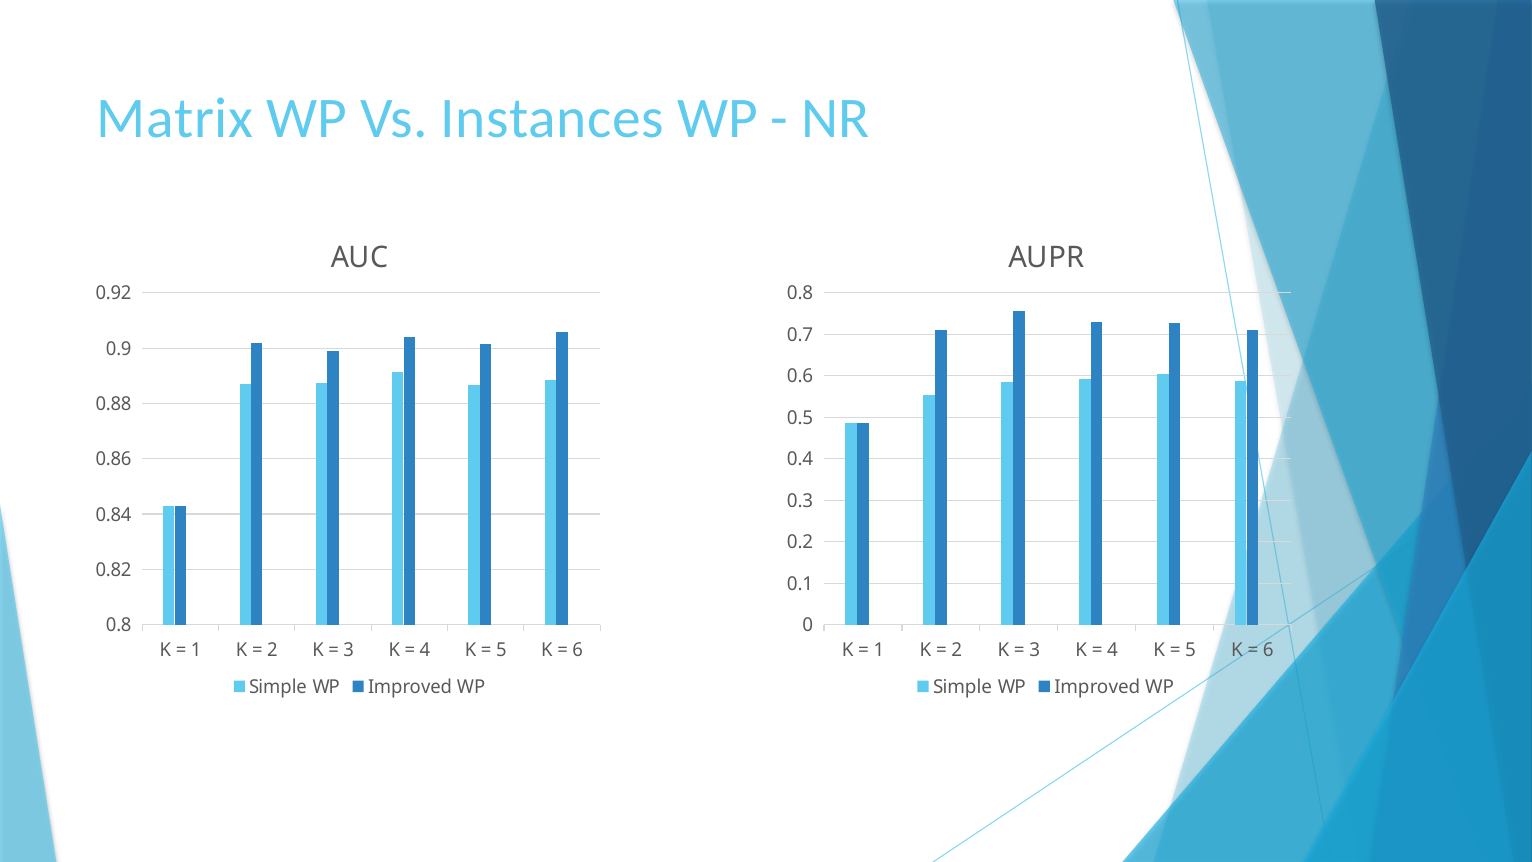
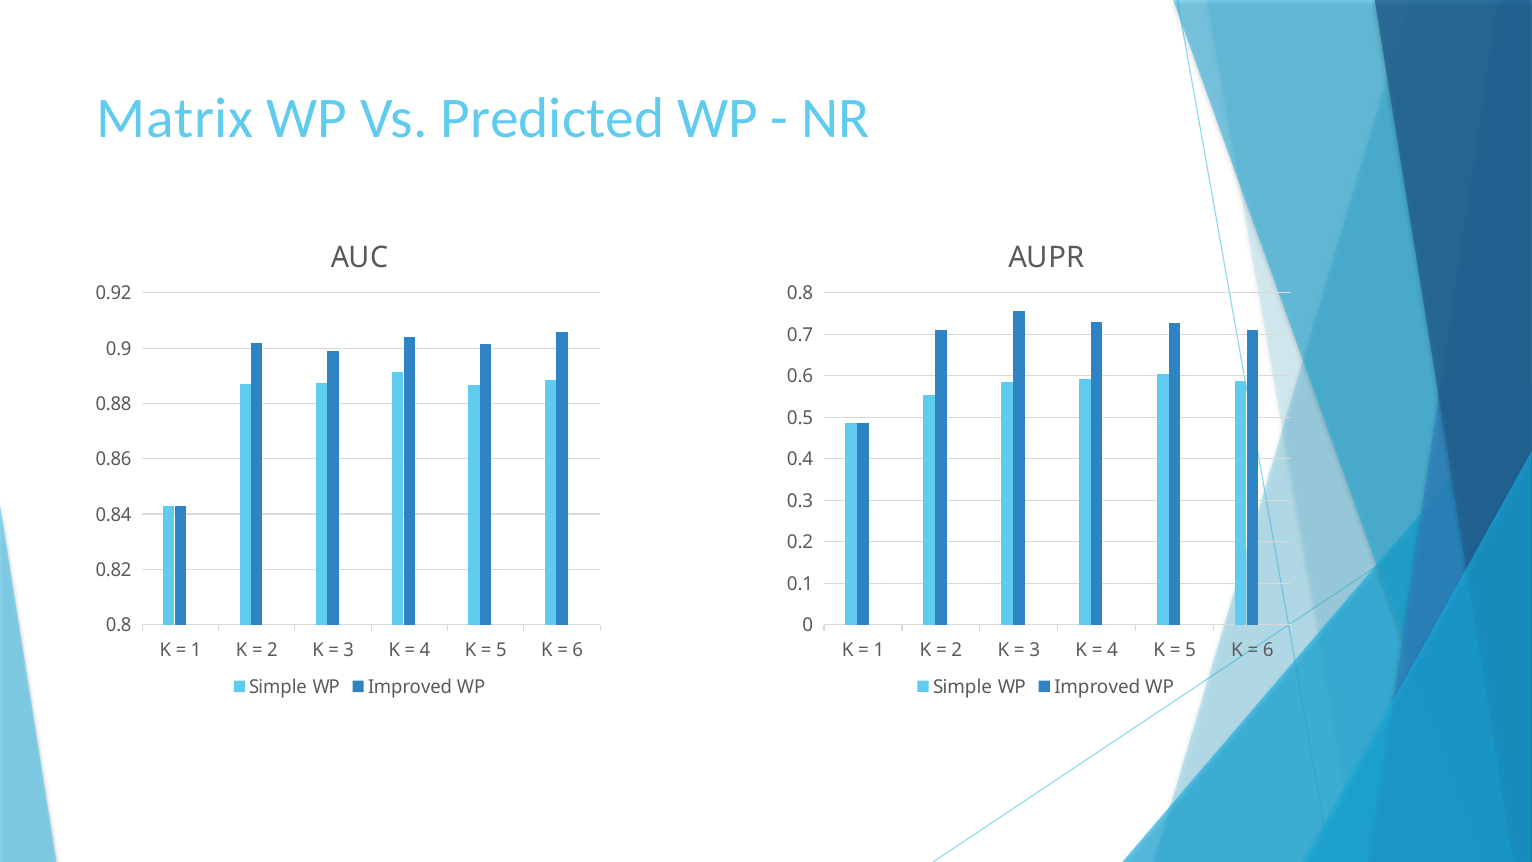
Instances: Instances -> Predicted
